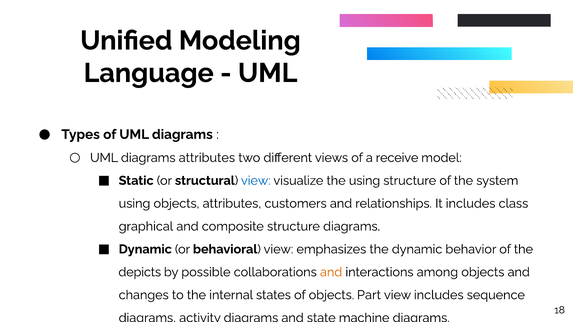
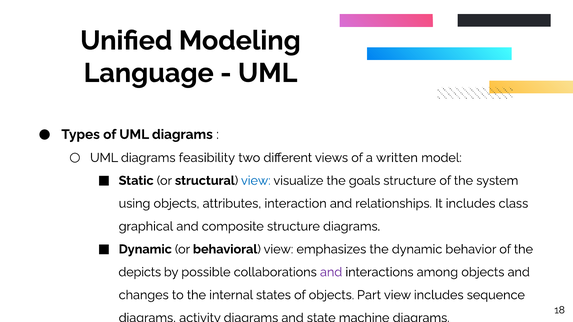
diagrams attributes: attributes -> feasibility
receive: receive -> written
the using: using -> goals
customers: customers -> interaction
and at (331, 272) colour: orange -> purple
